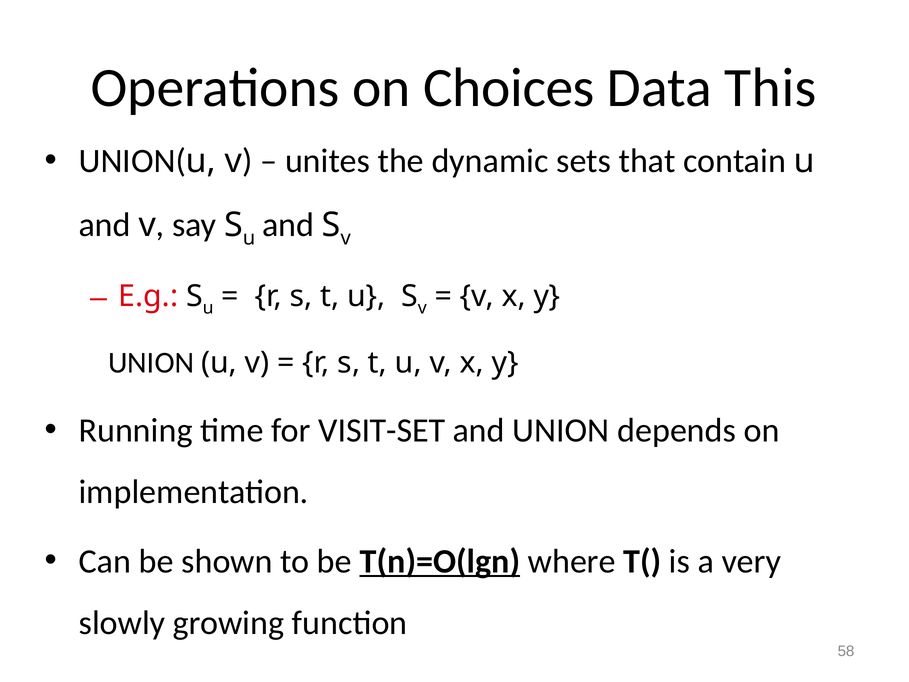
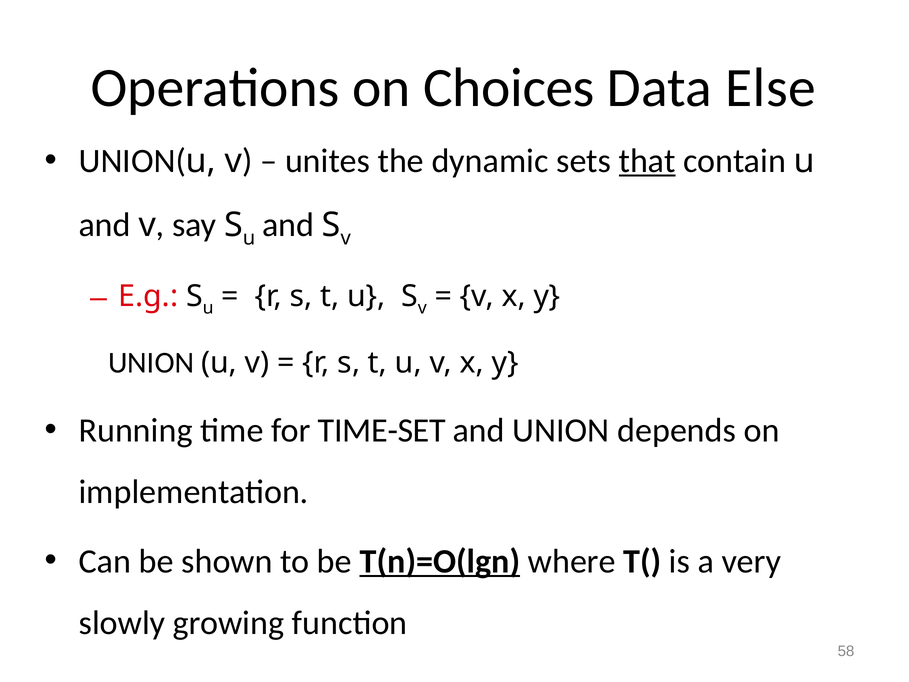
This: This -> Else
that underline: none -> present
VISIT-SET: VISIT-SET -> TIME-SET
